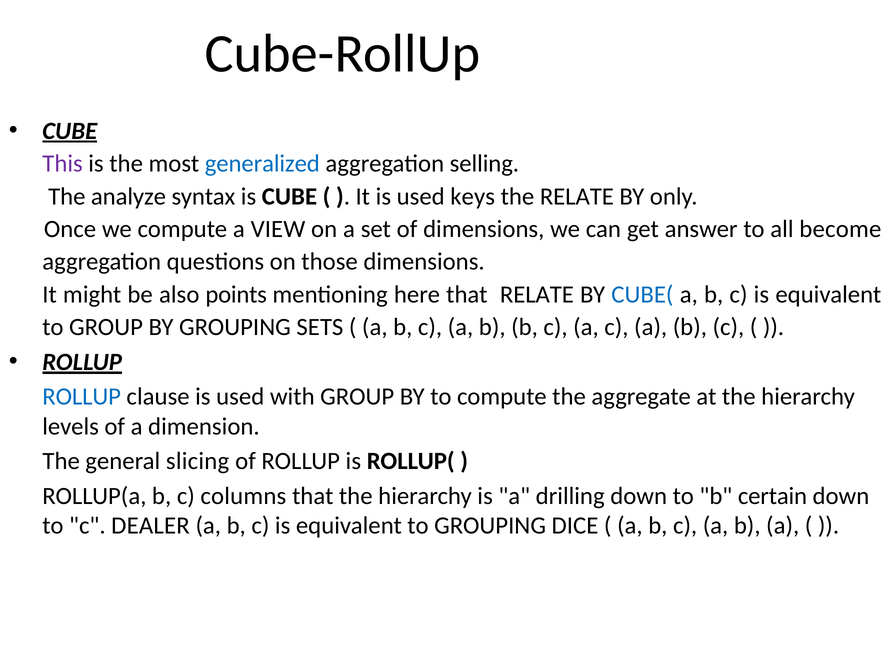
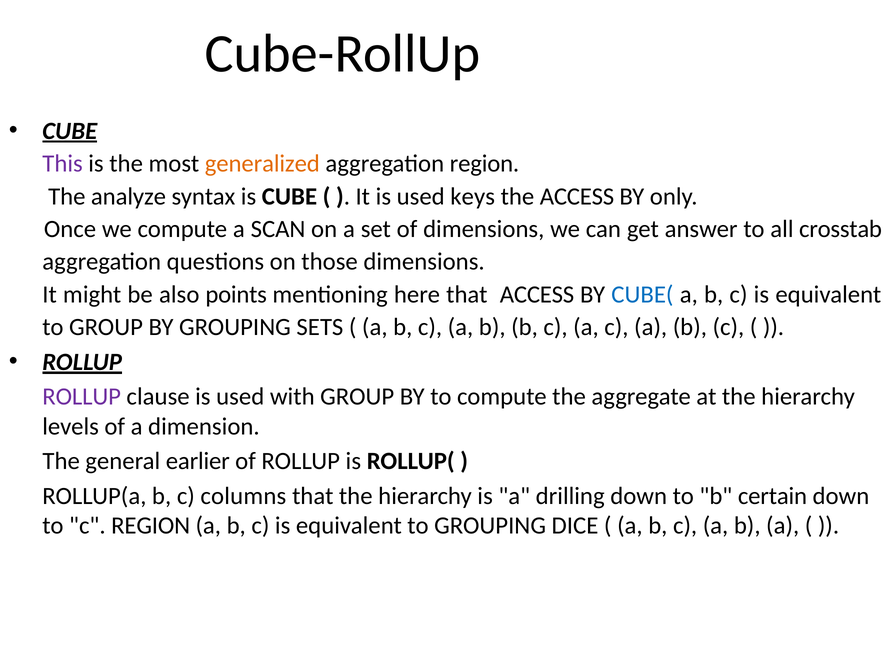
generalized colour: blue -> orange
aggregation selling: selling -> region
the RELATE: RELATE -> ACCESS
VIEW: VIEW -> SCAN
become: become -> crosstab
that RELATE: RELATE -> ACCESS
ROLLUP at (82, 396) colour: blue -> purple
slicing: slicing -> earlier
c DEALER: DEALER -> REGION
